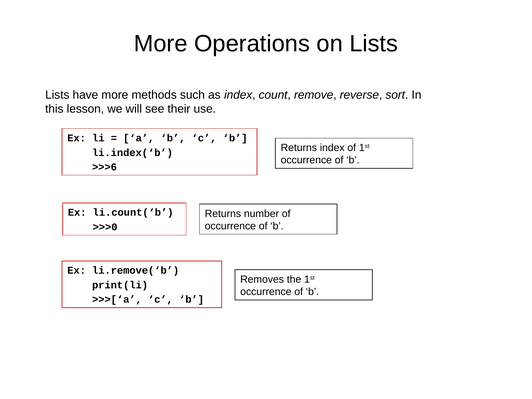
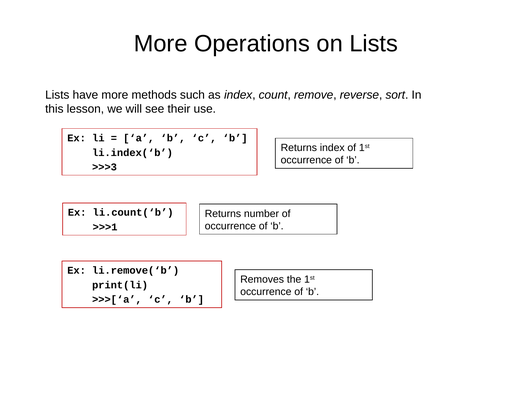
>>>6: >>>6 -> >>>3
>>>0: >>>0 -> >>>1
